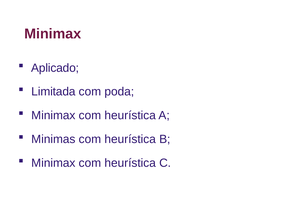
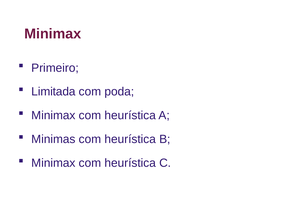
Aplicado: Aplicado -> Primeiro
